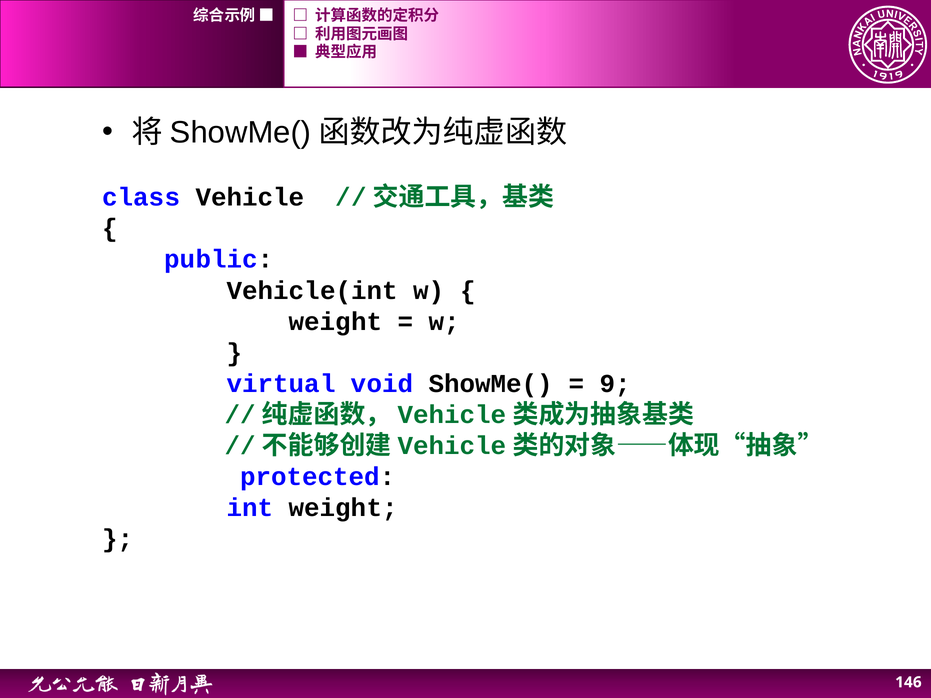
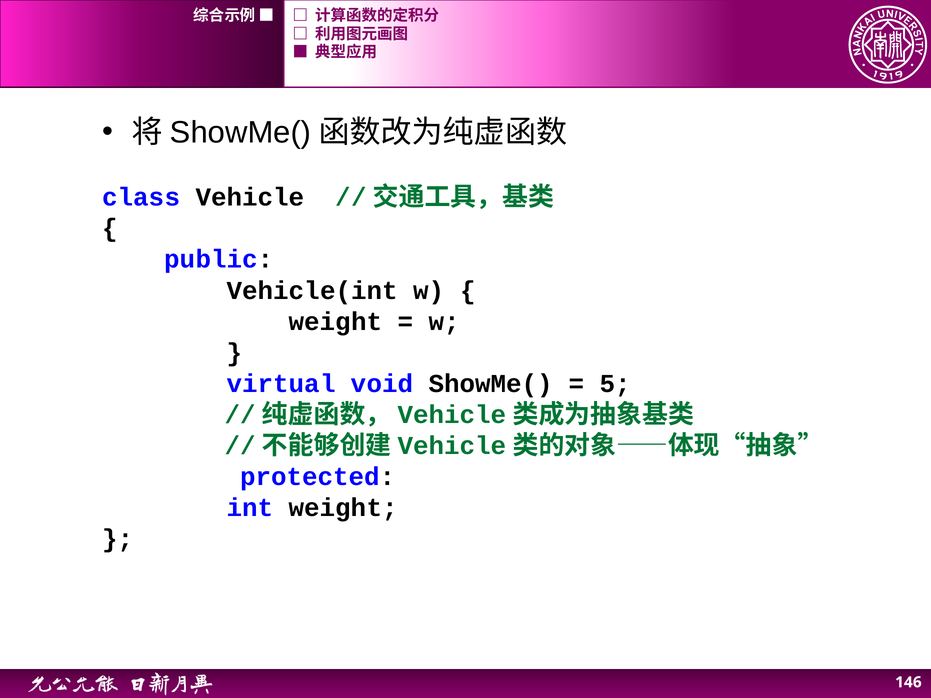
9: 9 -> 5
